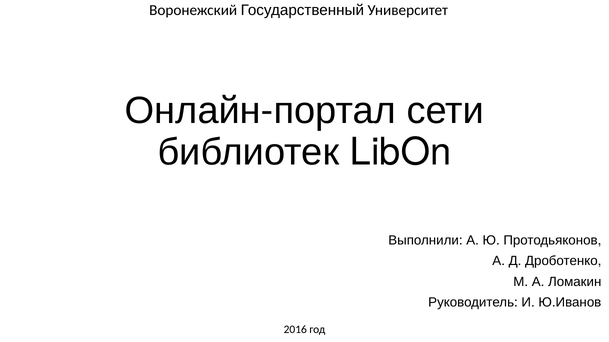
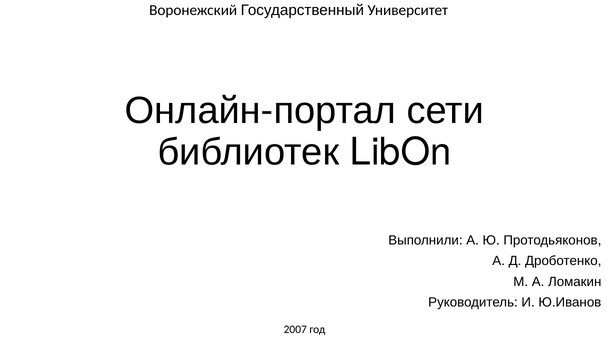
2016: 2016 -> 2007
